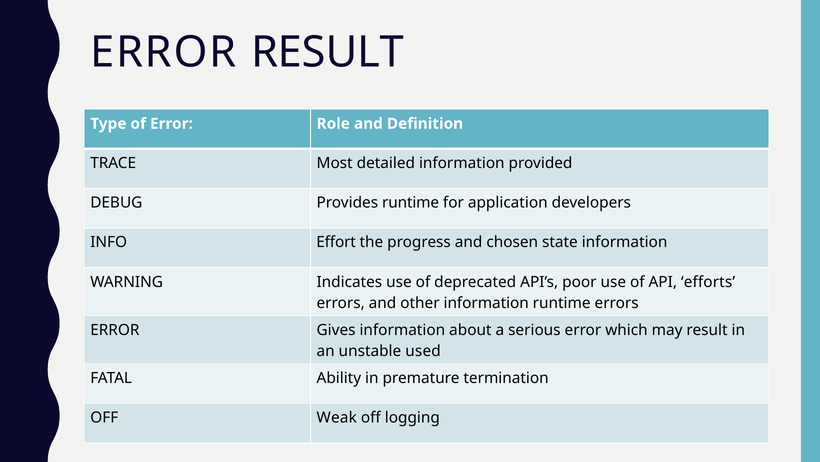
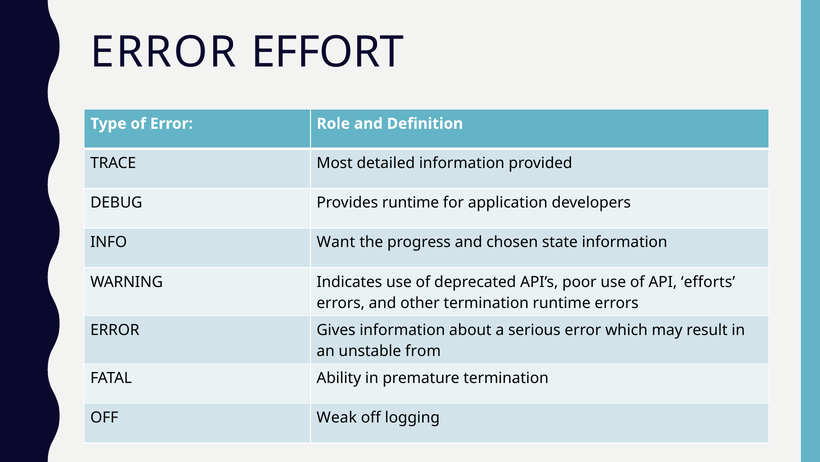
ERROR RESULT: RESULT -> EFFORT
Effort: Effort -> Want
other information: information -> termination
used: used -> from
